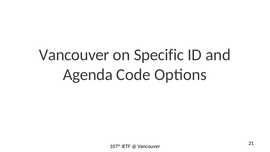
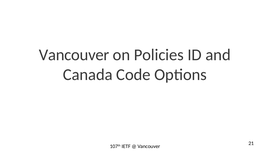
Specific: Specific -> Policies
Agenda: Agenda -> Canada
